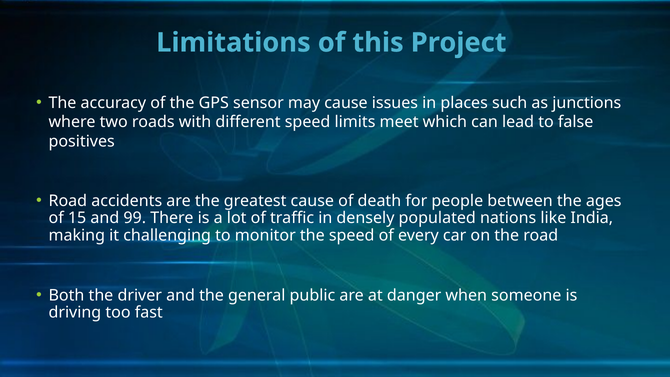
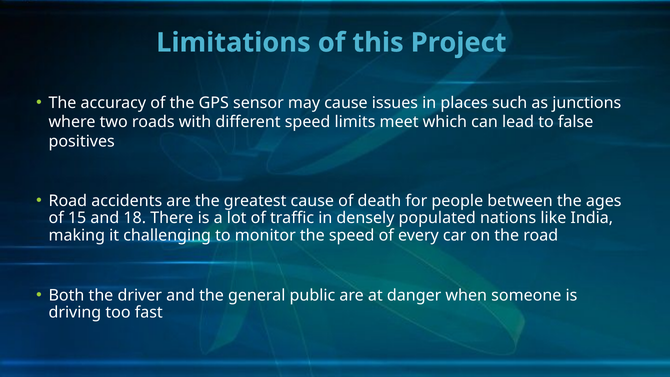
99: 99 -> 18
